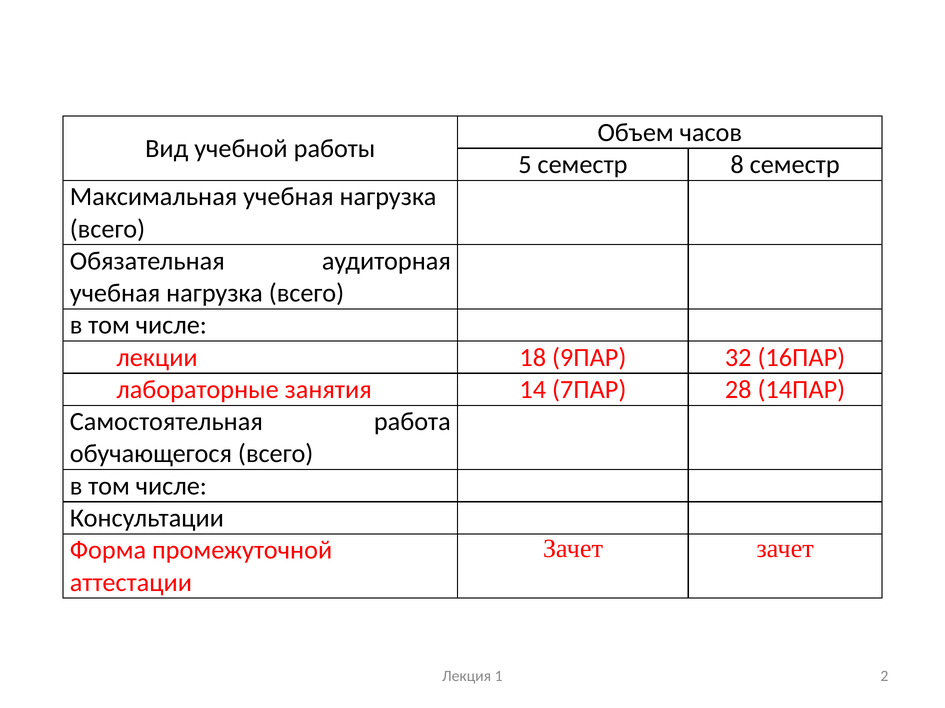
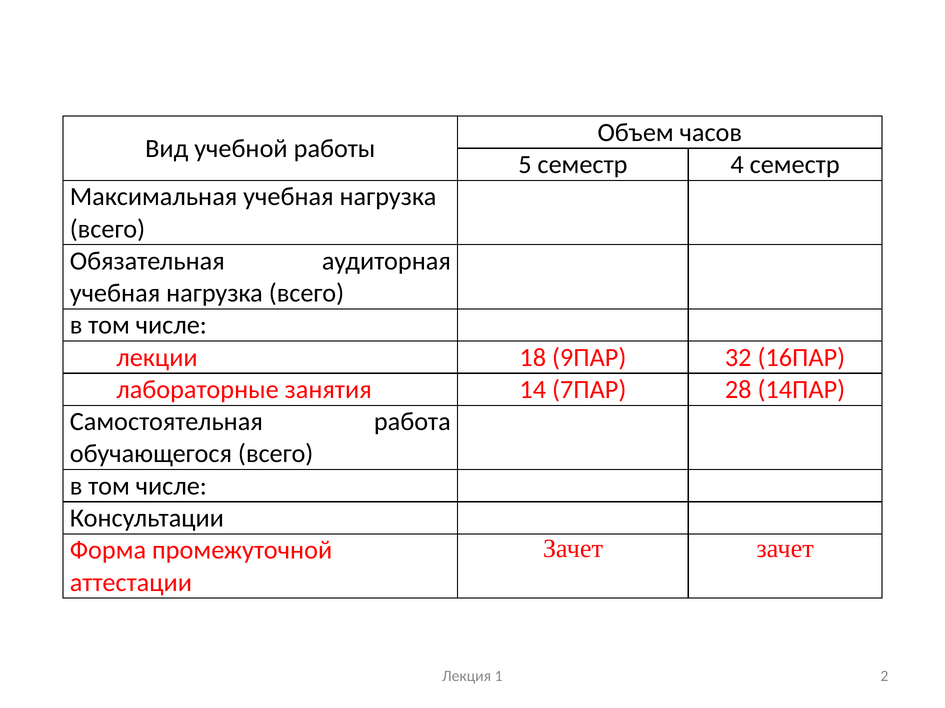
8: 8 -> 4
